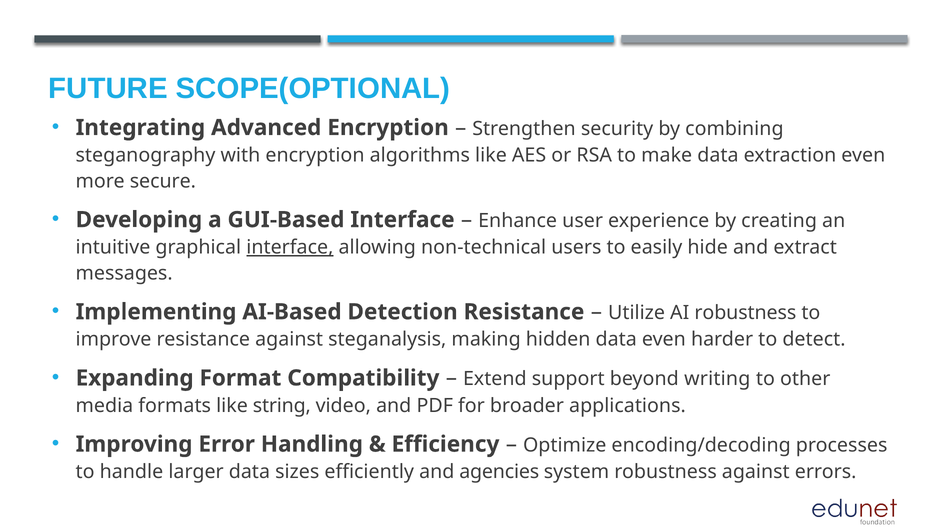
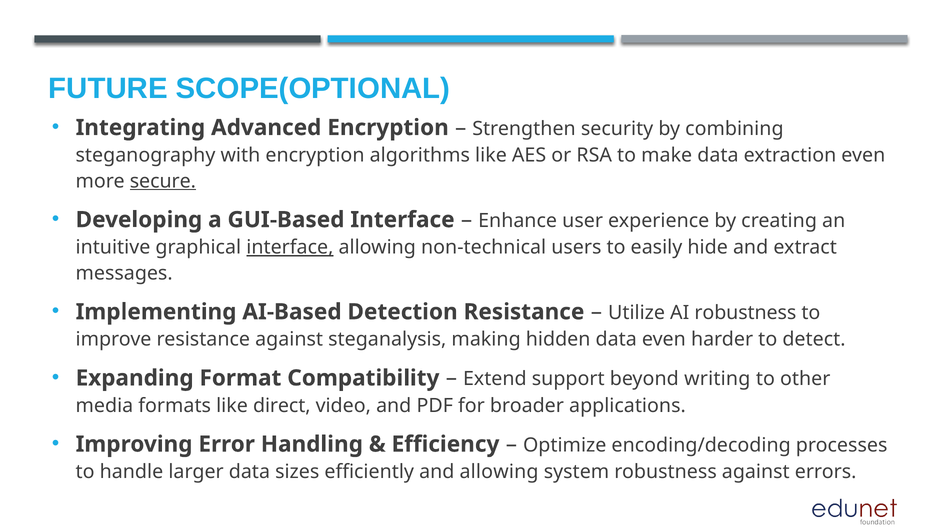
secure underline: none -> present
string: string -> direct
and agencies: agencies -> allowing
